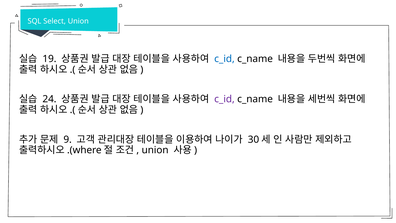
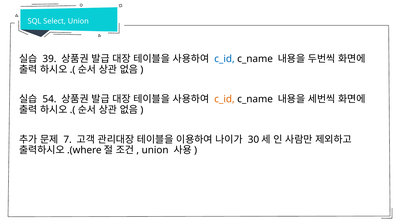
19: 19 -> 39
24: 24 -> 54
c_id at (224, 99) colour: purple -> orange
9: 9 -> 7
